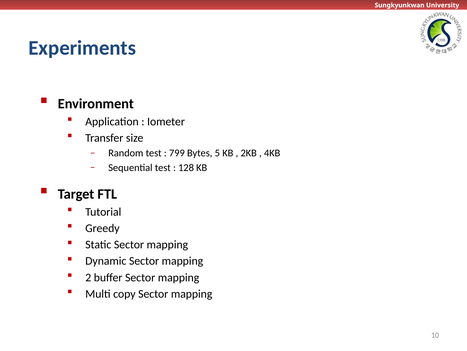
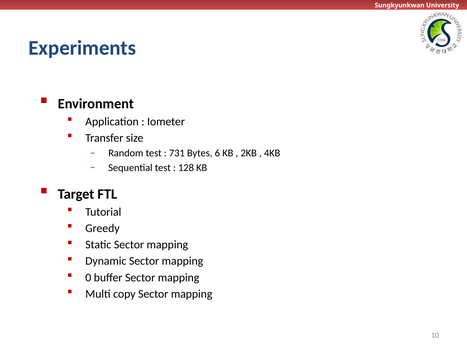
799: 799 -> 731
5: 5 -> 6
2: 2 -> 0
